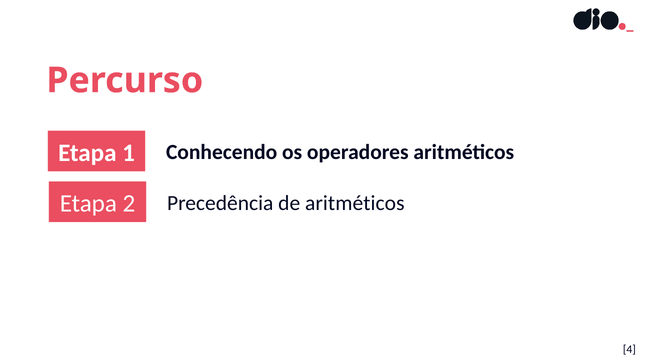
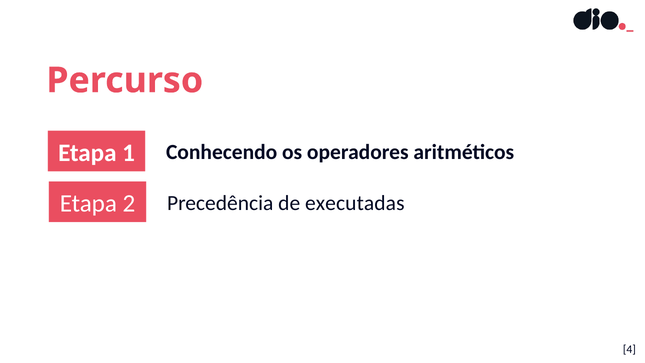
de aritméticos: aritméticos -> executadas
